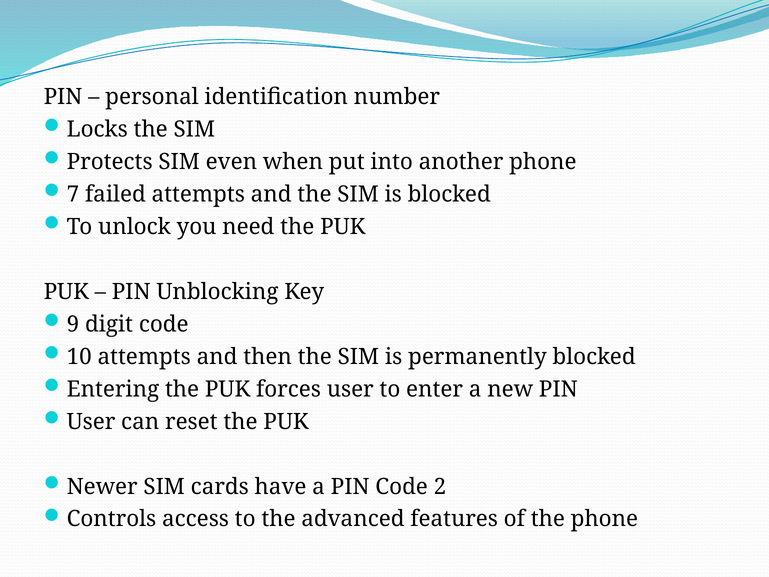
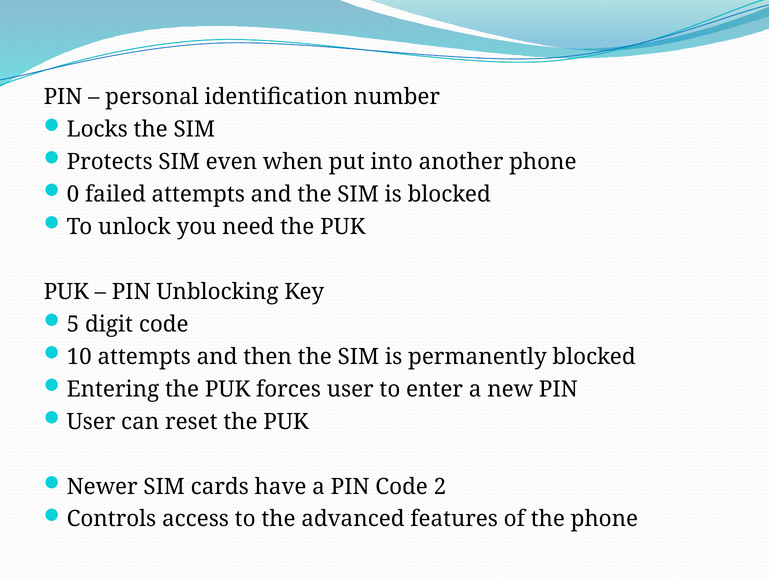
7: 7 -> 0
9: 9 -> 5
